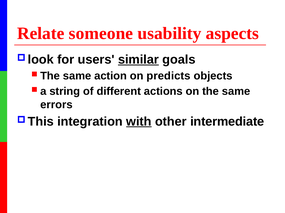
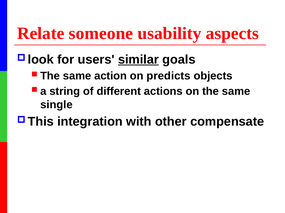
errors: errors -> single
with underline: present -> none
intermediate: intermediate -> compensate
